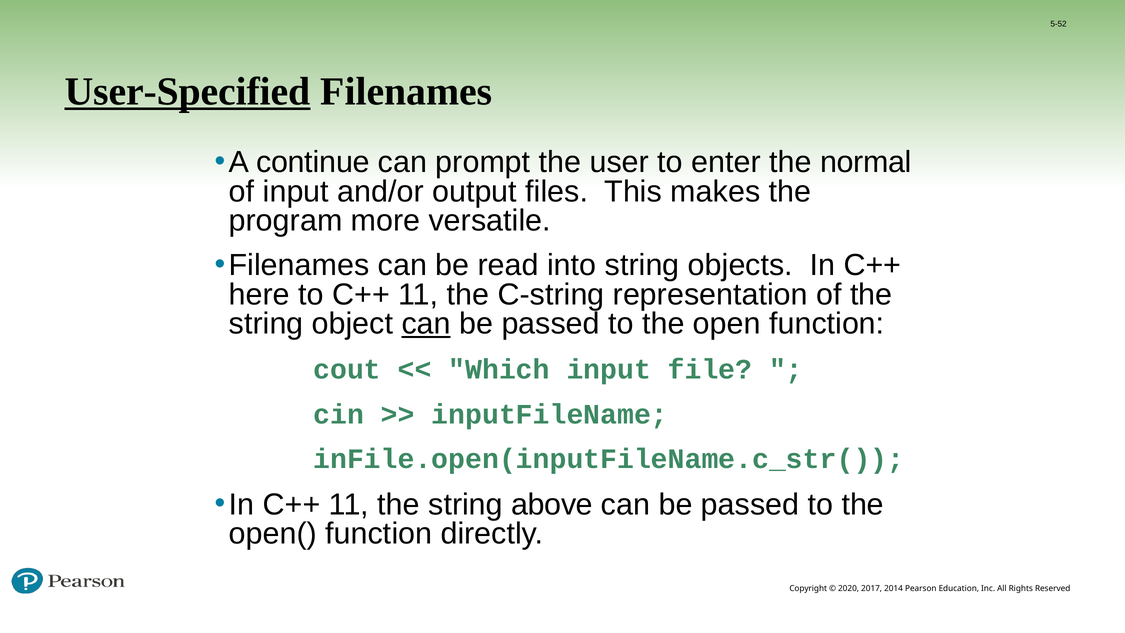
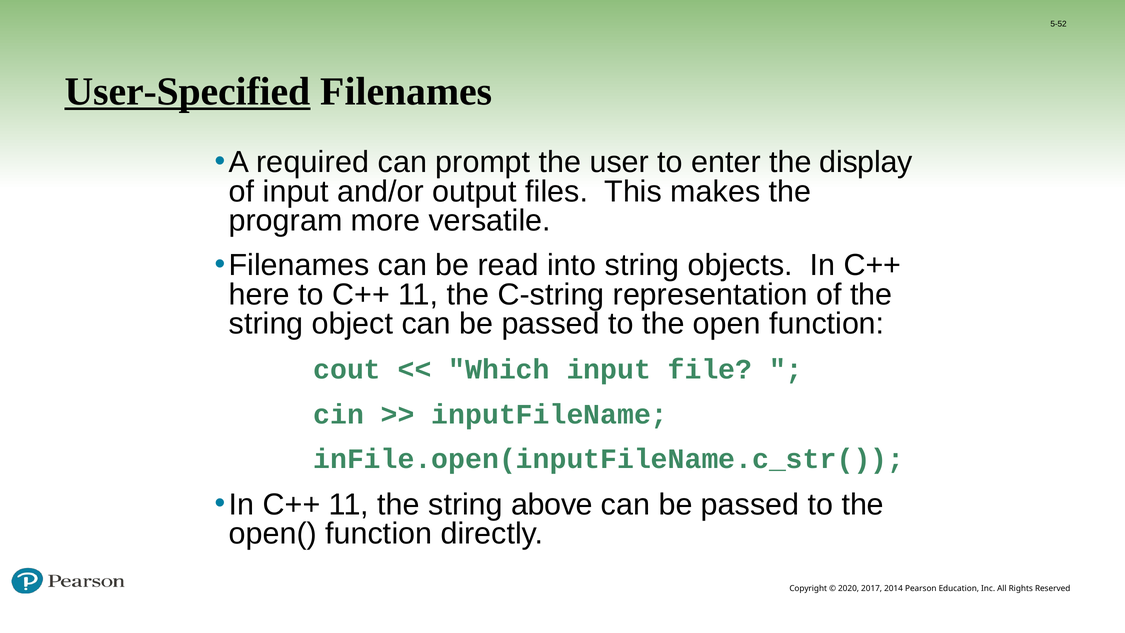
continue: continue -> required
normal: normal -> display
can at (426, 324) underline: present -> none
